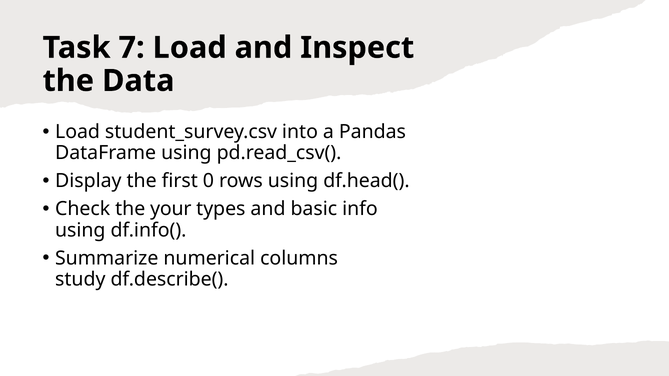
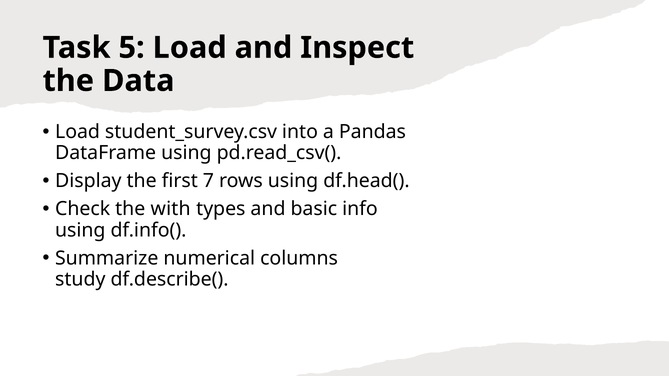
7: 7 -> 5
0: 0 -> 7
your: your -> with
